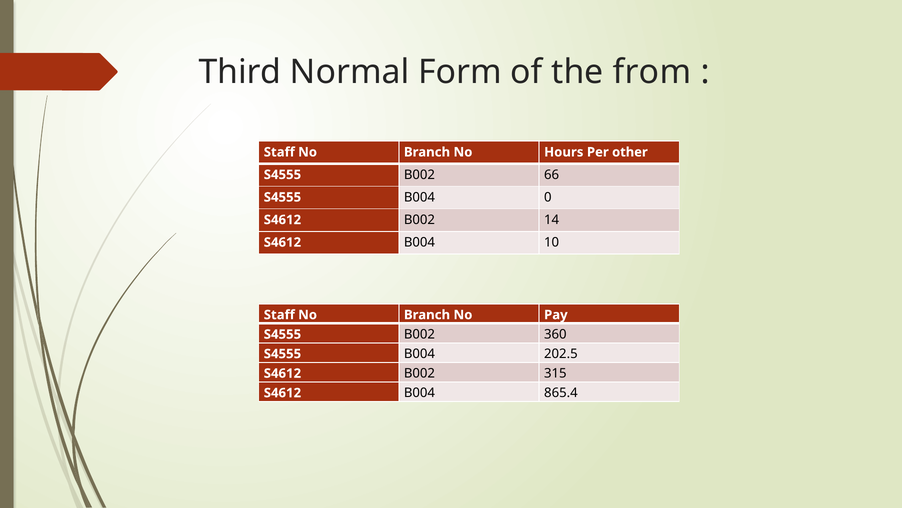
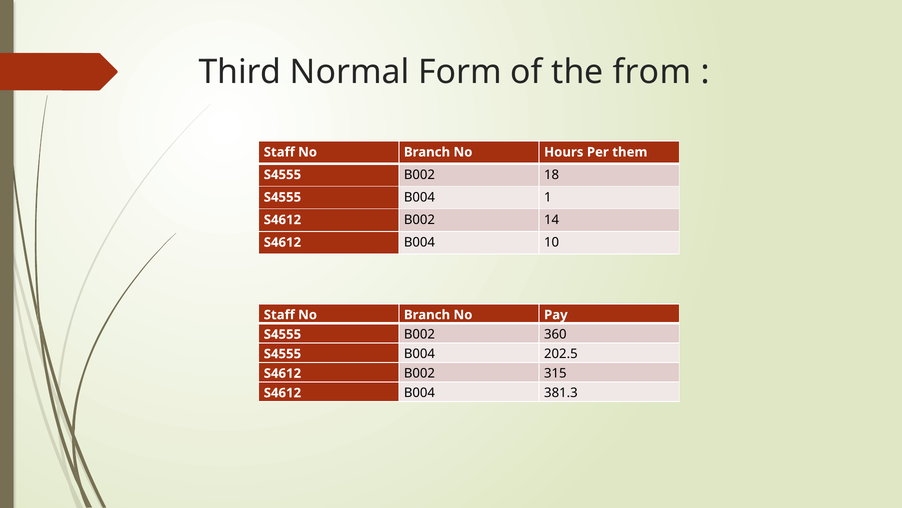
other: other -> them
66: 66 -> 18
0: 0 -> 1
865.4: 865.4 -> 381.3
